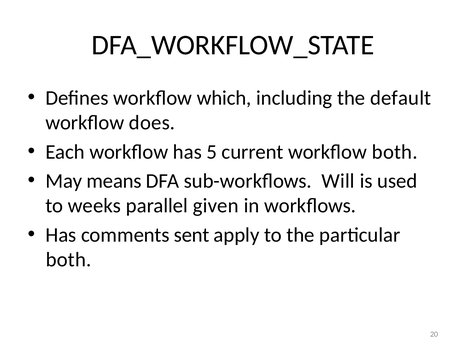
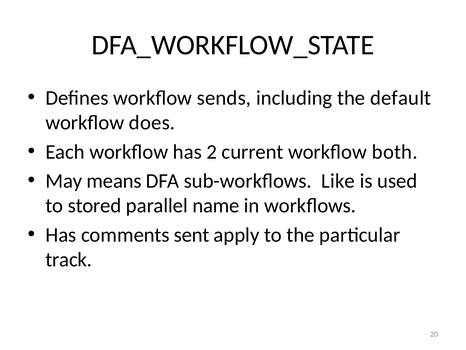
which: which -> sends
5: 5 -> 2
Will: Will -> Like
weeks: weeks -> stored
given: given -> name
both at (69, 259): both -> track
